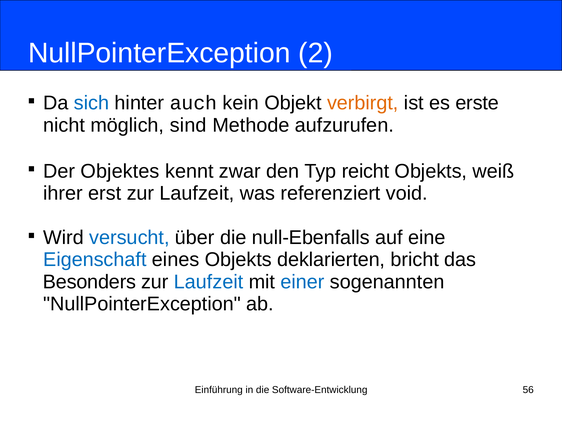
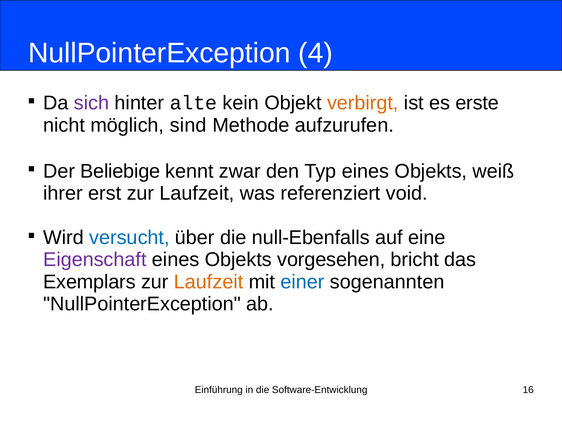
2: 2 -> 4
sich colour: blue -> purple
auch: auch -> alte
Objektes: Objektes -> Beliebige
Typ reicht: reicht -> eines
Eigenschaft colour: blue -> purple
deklarierten: deklarierten -> vorgesehen
Besonders: Besonders -> Exemplars
Laufzeit at (209, 282) colour: blue -> orange
56: 56 -> 16
